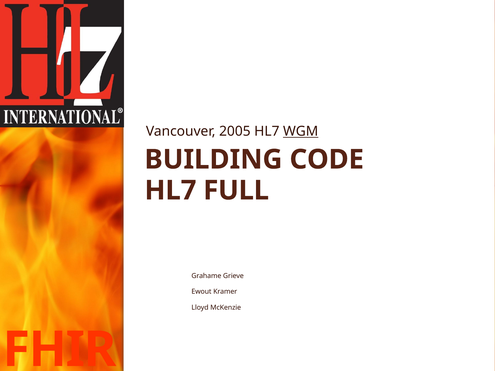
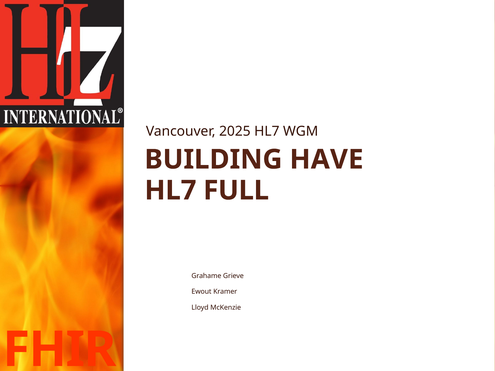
2005: 2005 -> 2025
WGM underline: present -> none
CODE: CODE -> HAVE
